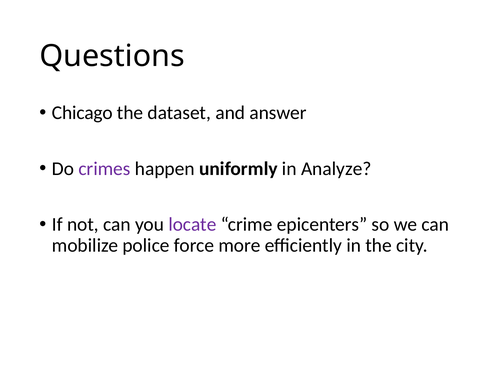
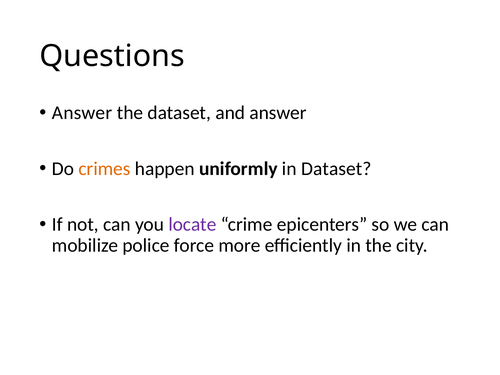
Chicago at (82, 113): Chicago -> Answer
crimes colour: purple -> orange
in Analyze: Analyze -> Dataset
